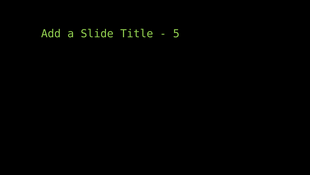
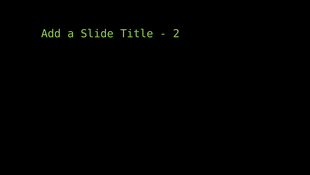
5: 5 -> 2
